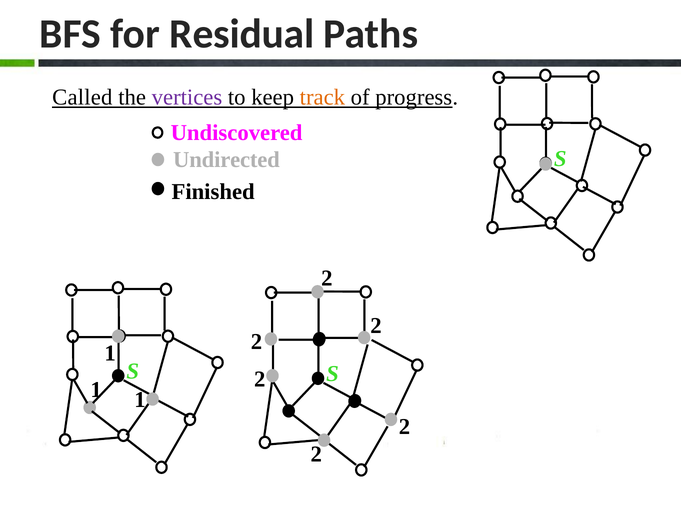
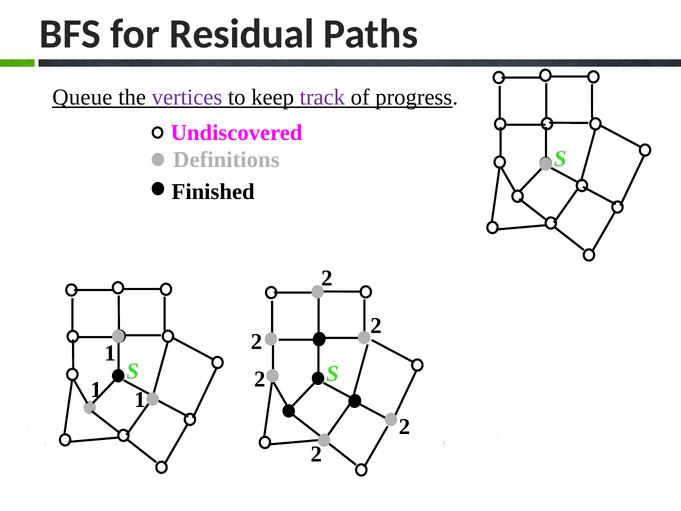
Called: Called -> Queue
track colour: orange -> purple
Undirected: Undirected -> Definitions
